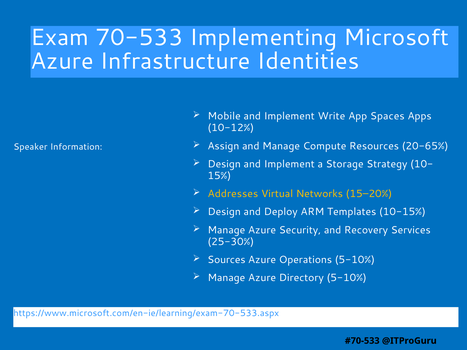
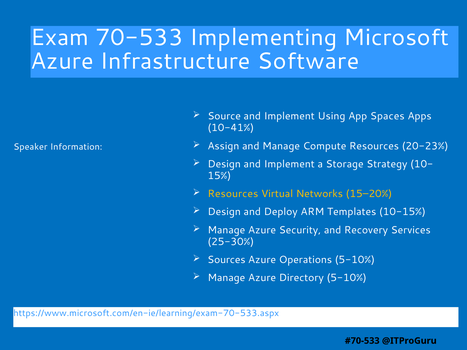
Identities: Identities -> Software
Mobile: Mobile -> Source
Write: Write -> Using
10-12%: 10-12% -> 10-41%
20-65%: 20-65% -> 20-23%
Addresses at (233, 194): Addresses -> Resources
